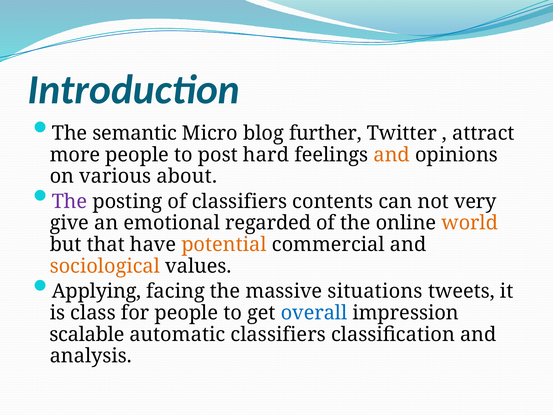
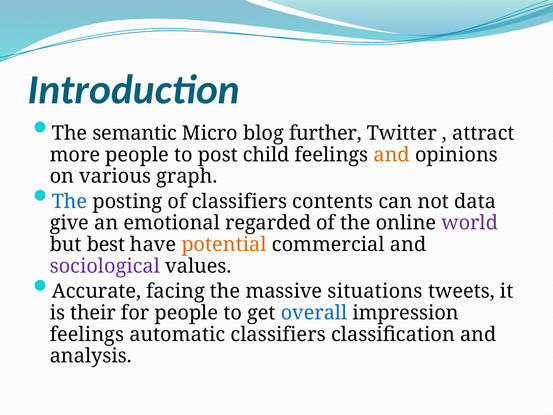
hard: hard -> child
about: about -> graph
The at (70, 201) colour: purple -> blue
very: very -> data
world colour: orange -> purple
that: that -> best
sociological colour: orange -> purple
Applying: Applying -> Accurate
class: class -> their
scalable at (87, 334): scalable -> feelings
